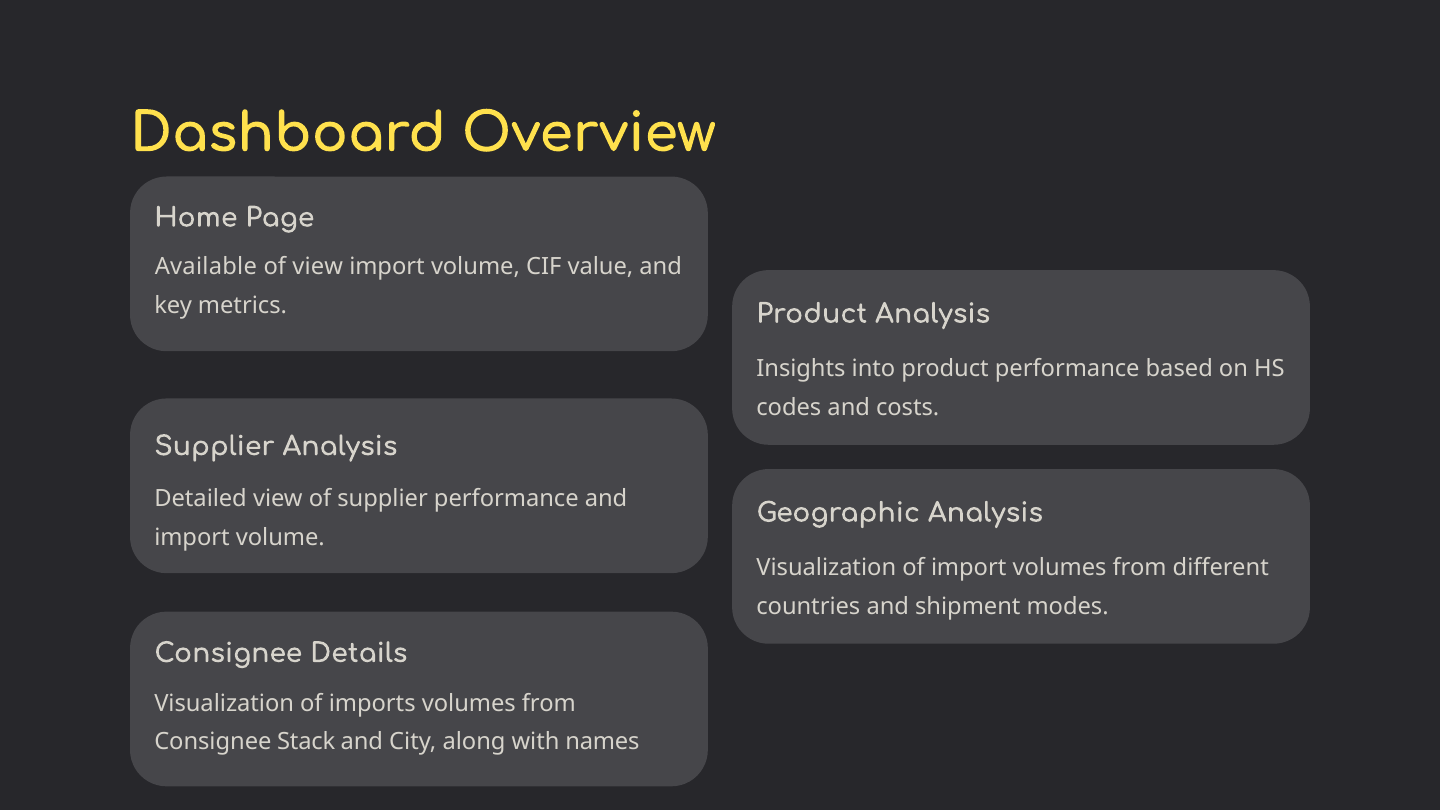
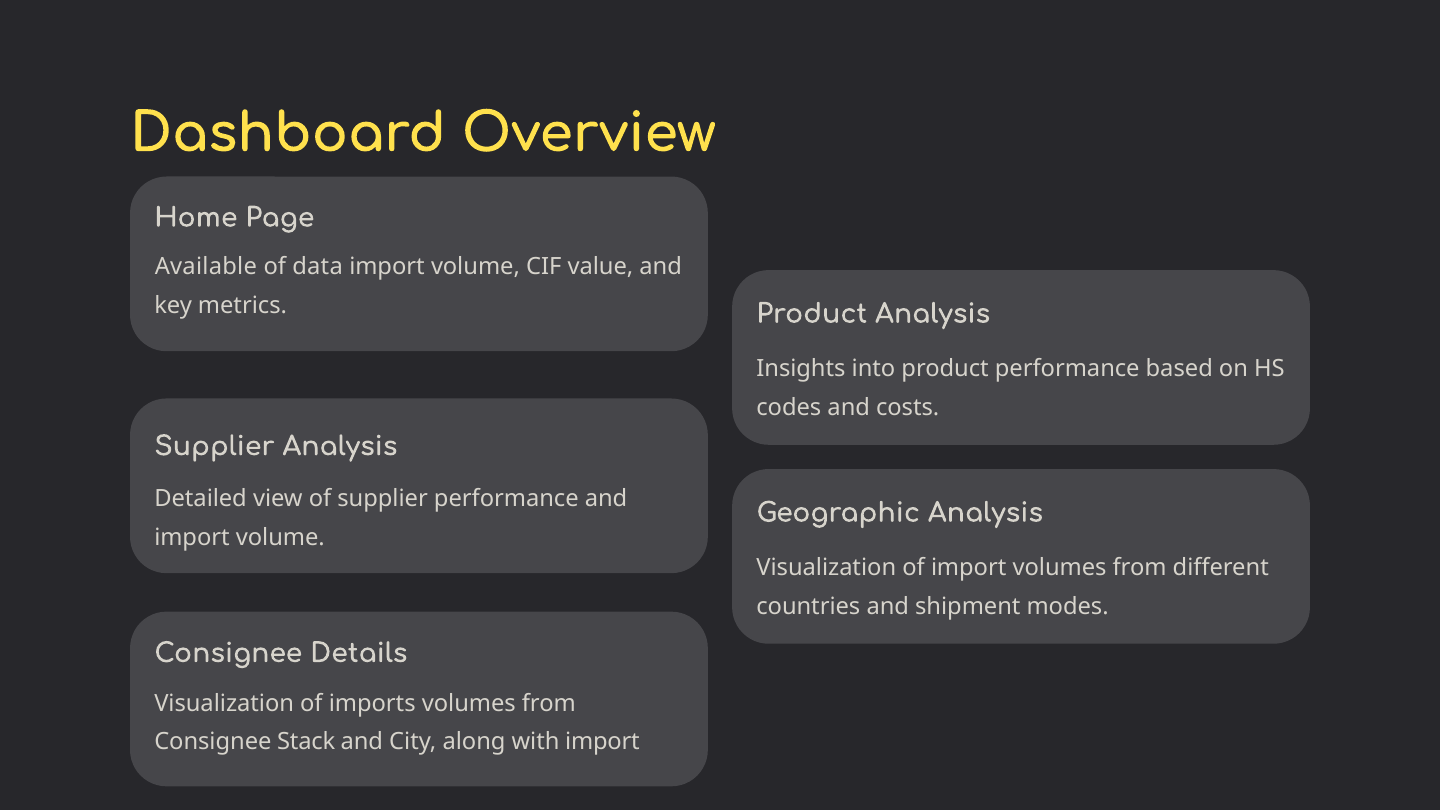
of view: view -> data
with names: names -> import
